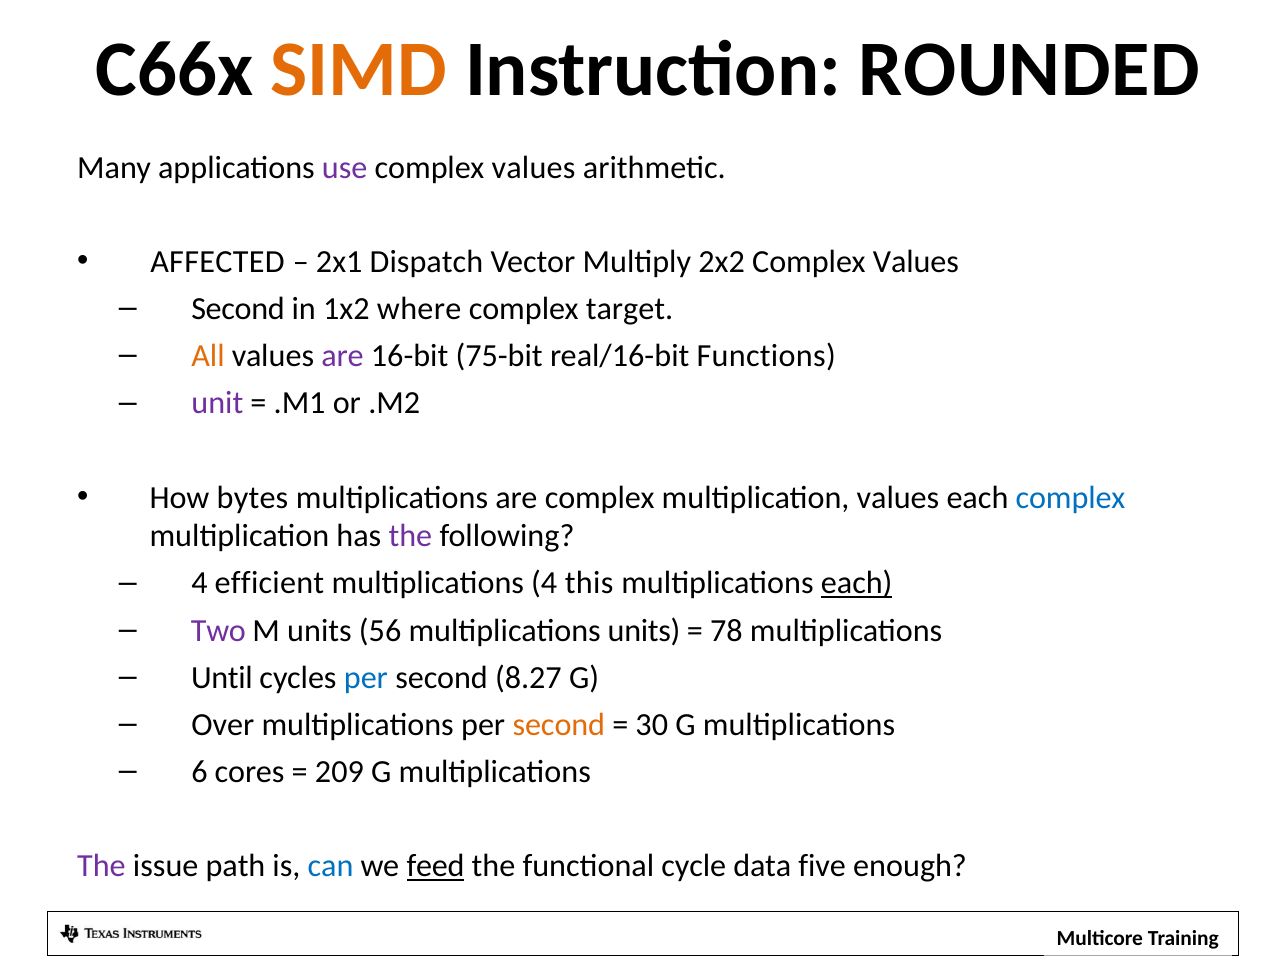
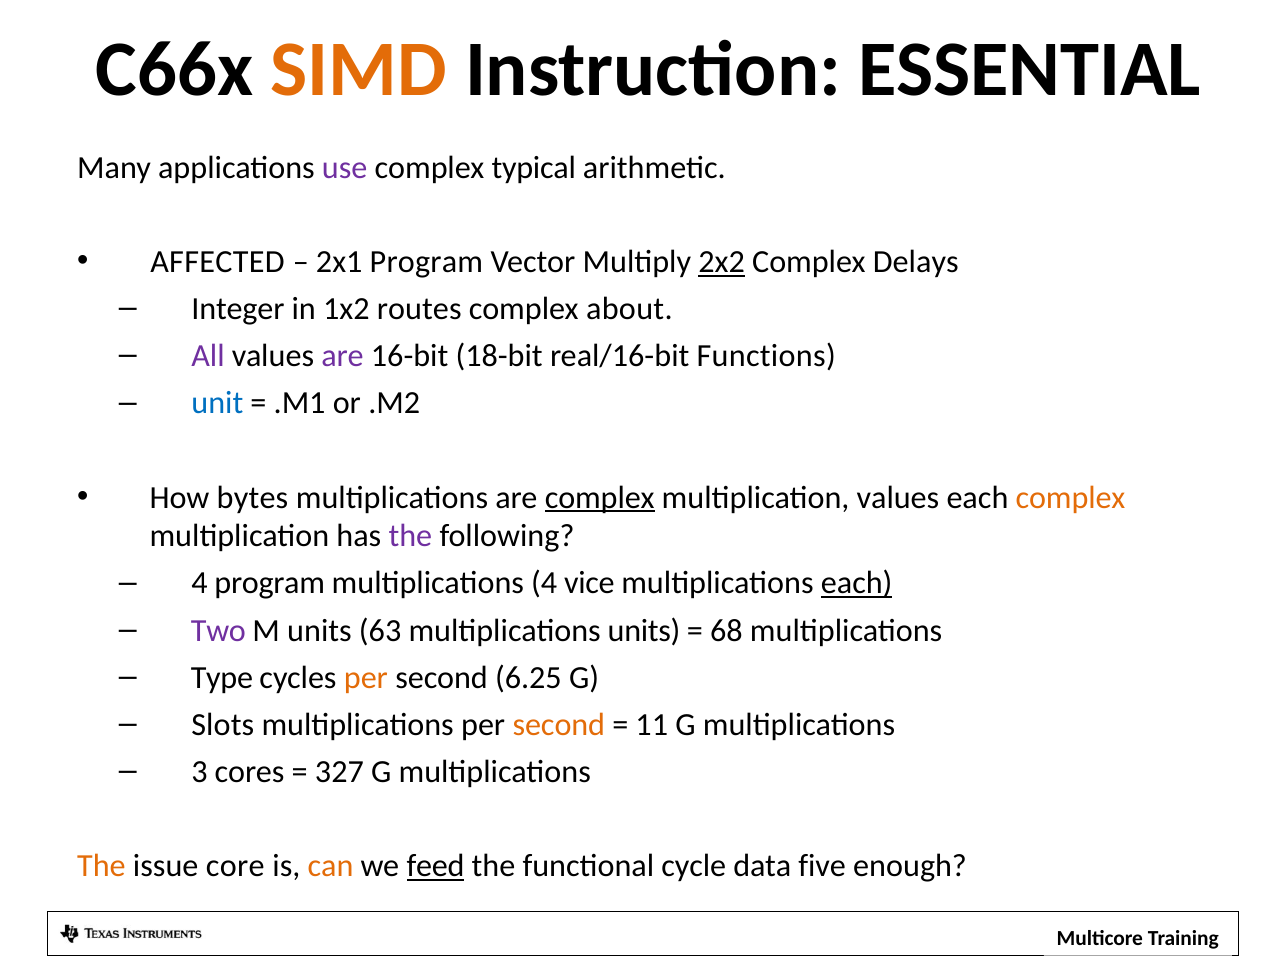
ROUNDED: ROUNDED -> ESSENTIAL
values at (534, 167): values -> typical
2x1 Dispatch: Dispatch -> Program
2x2 underline: none -> present
Values at (916, 262): Values -> Delays
Second at (238, 309): Second -> Integer
where: where -> routes
target: target -> about
All colour: orange -> purple
75-bit: 75-bit -> 18-bit
unit colour: purple -> blue
complex at (600, 498) underline: none -> present
complex at (1070, 498) colour: blue -> orange
4 efficient: efficient -> program
this: this -> vice
56: 56 -> 63
78: 78 -> 68
Until: Until -> Type
per at (366, 678) colour: blue -> orange
8.27: 8.27 -> 6.25
Over: Over -> Slots
30: 30 -> 11
6: 6 -> 3
209: 209 -> 327
The at (101, 866) colour: purple -> orange
path: path -> core
can colour: blue -> orange
